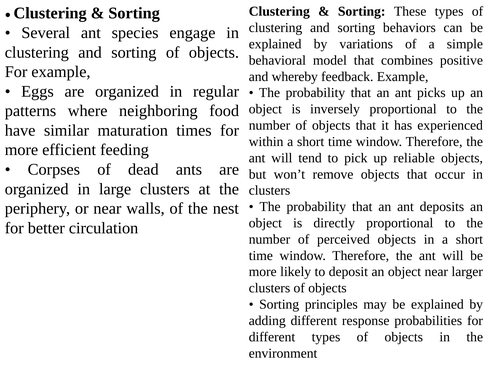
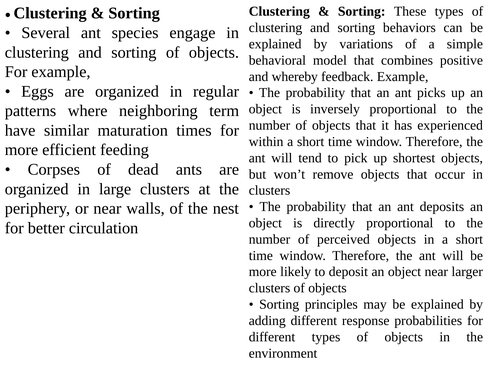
food: food -> term
reliable: reliable -> shortest
